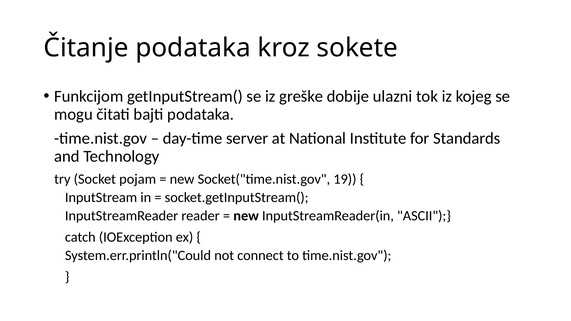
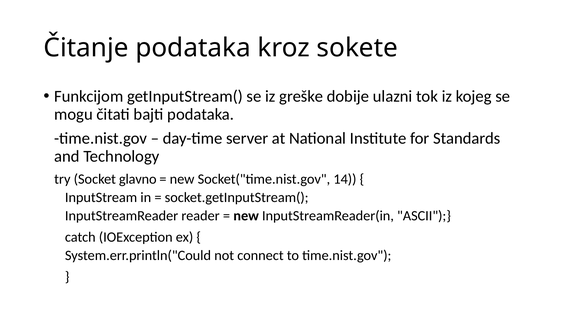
pojam: pojam -> glavno
19: 19 -> 14
